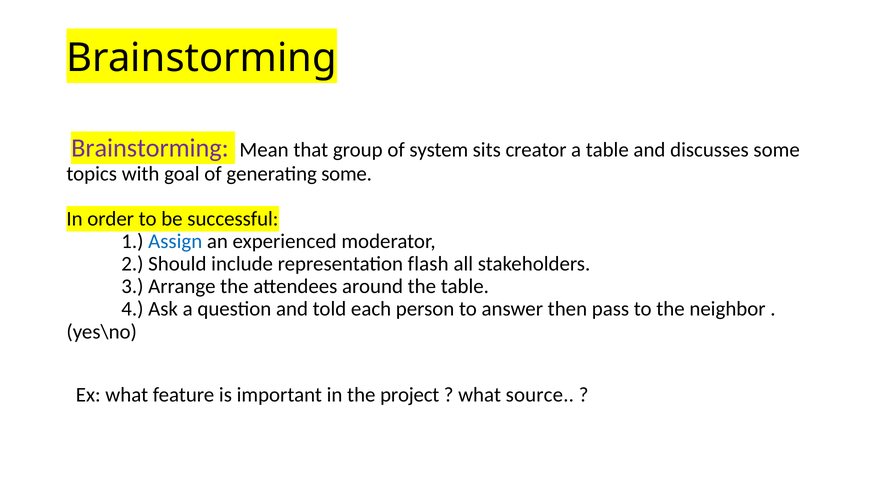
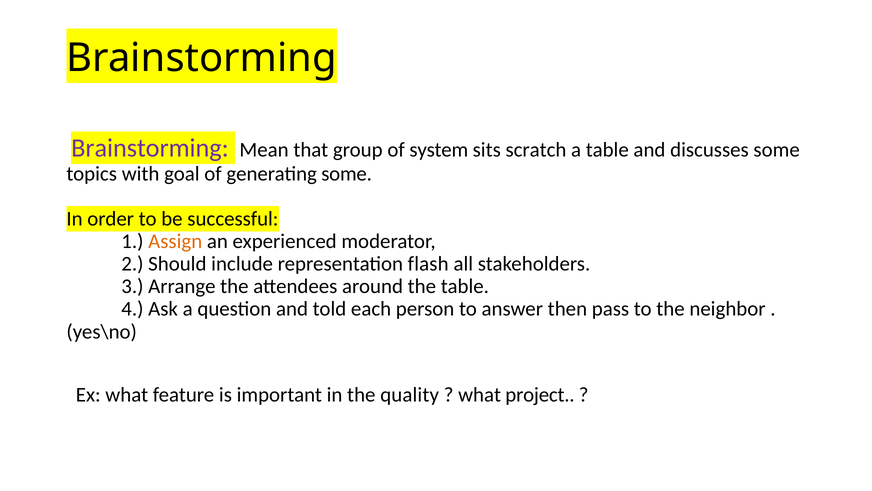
creator: creator -> scratch
Assign colour: blue -> orange
project: project -> quality
source: source -> project
